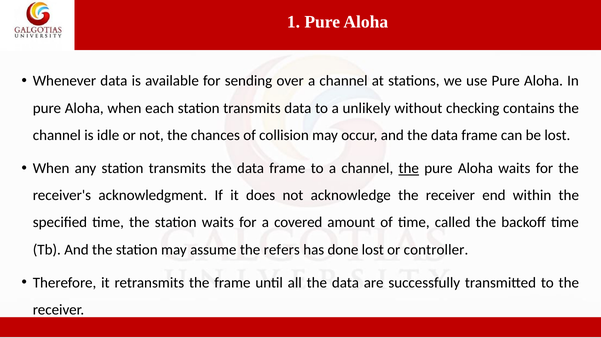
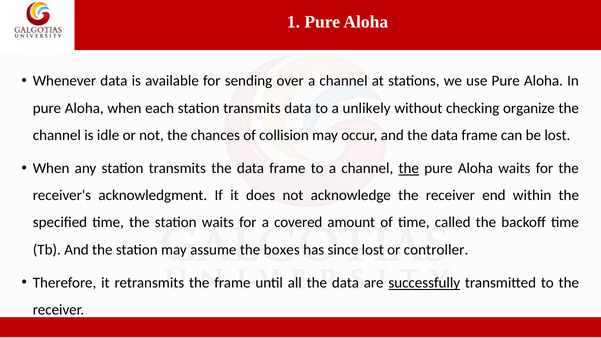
contains: contains -> organize
refers: refers -> boxes
done: done -> since
successfully underline: none -> present
